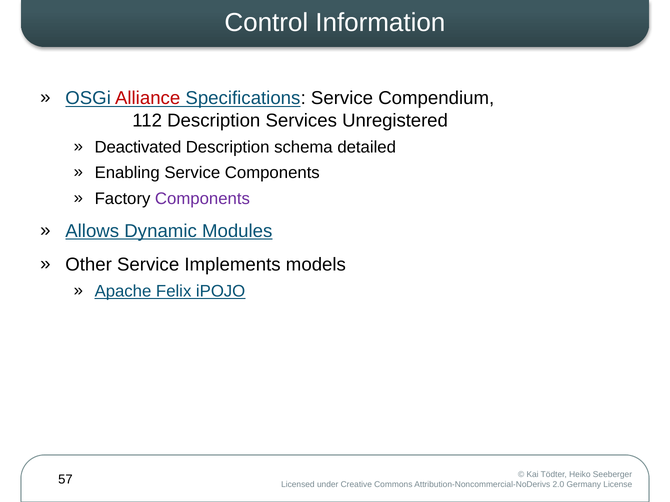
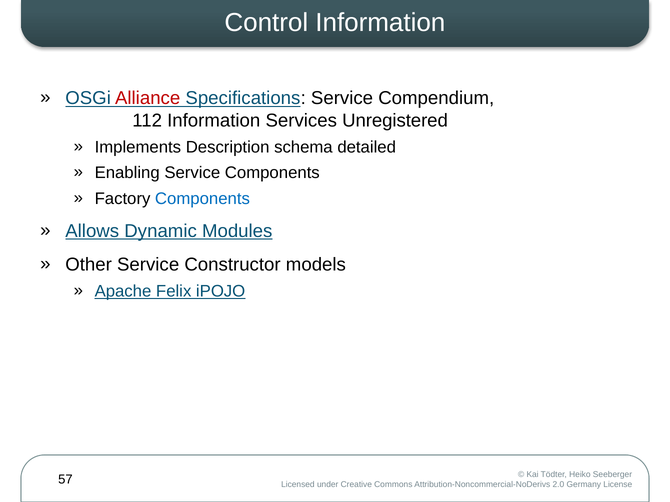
112 Description: Description -> Information
Deactivated: Deactivated -> Implements
Components at (202, 199) colour: purple -> blue
Implements: Implements -> Constructor
